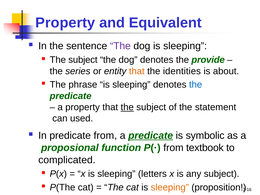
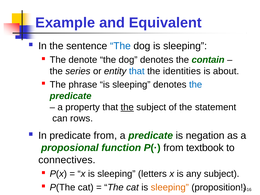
Property at (65, 23): Property -> Example
The at (120, 46) colour: purple -> blue
subject at (83, 60): subject -> denote
provide: provide -> contain
that at (137, 71) colour: orange -> blue
used: used -> rows
predicate at (151, 136) underline: present -> none
symbolic: symbolic -> negation
complicated: complicated -> connectives
